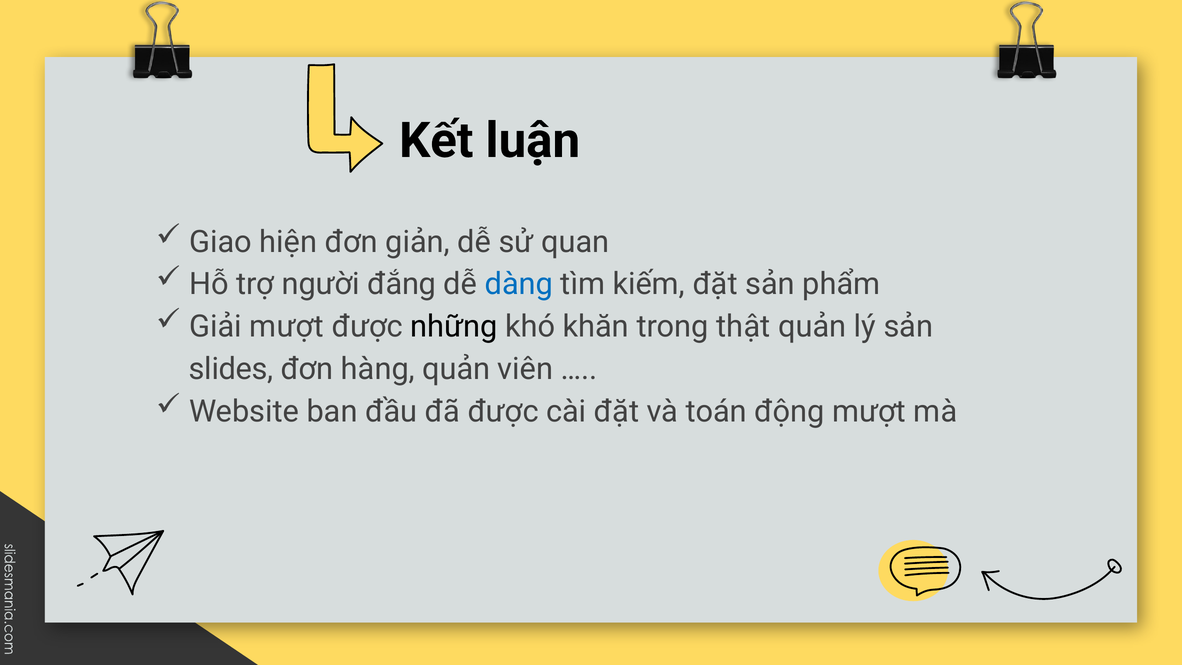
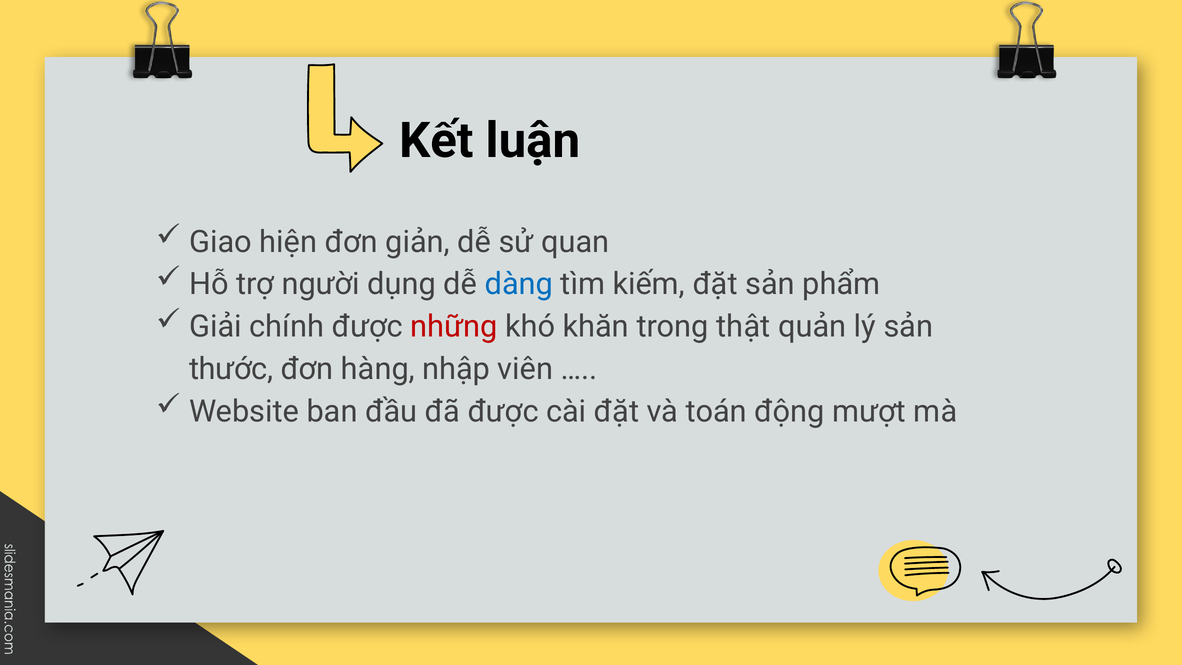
đắng: đắng -> dụng
Giải mượt: mượt -> chính
những colour: black -> red
slides: slides -> thước
hàng quản: quản -> nhập
